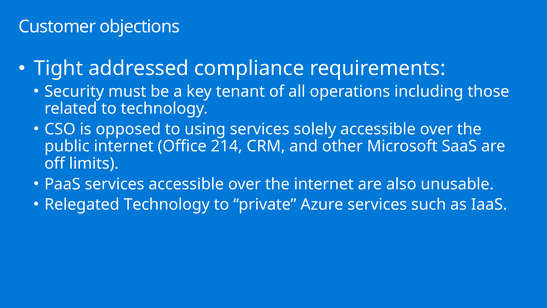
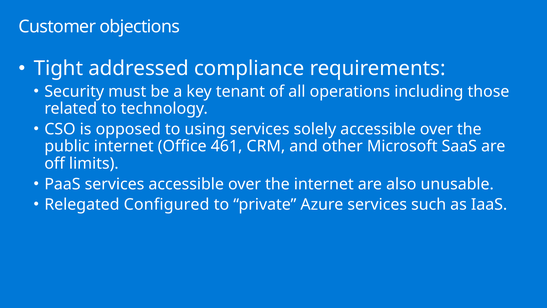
214: 214 -> 461
Relegated Technology: Technology -> Configured
